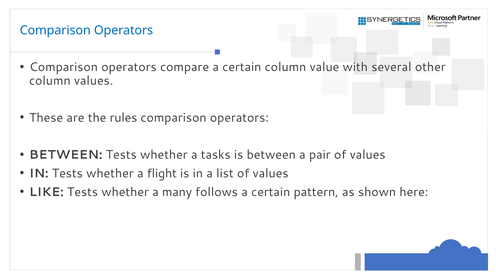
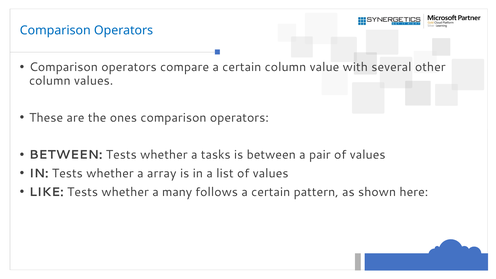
rules: rules -> ones
flight: flight -> array
